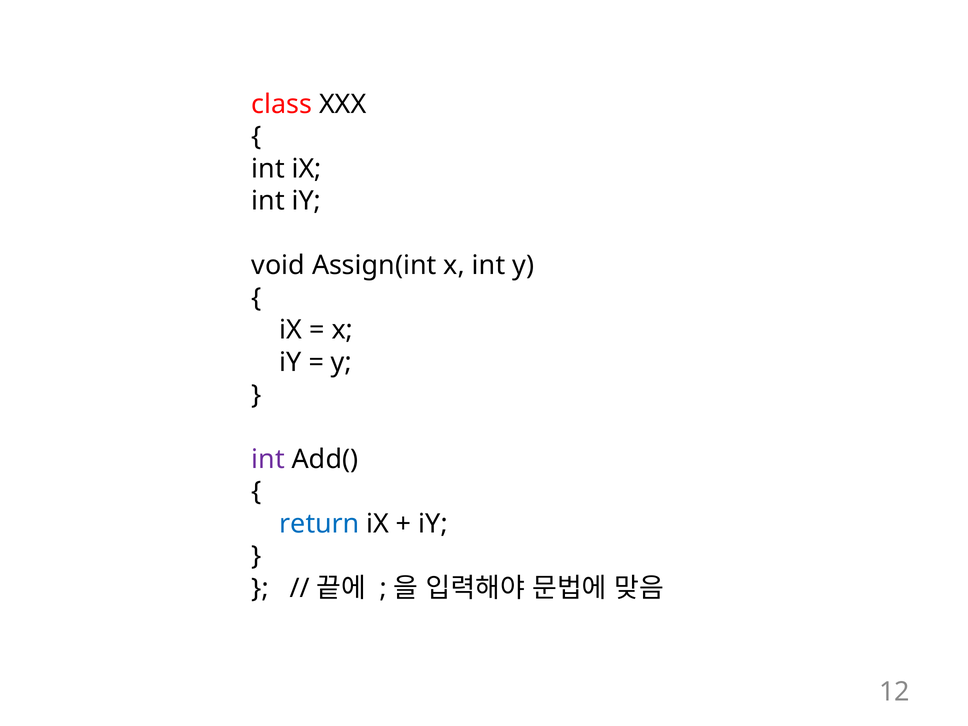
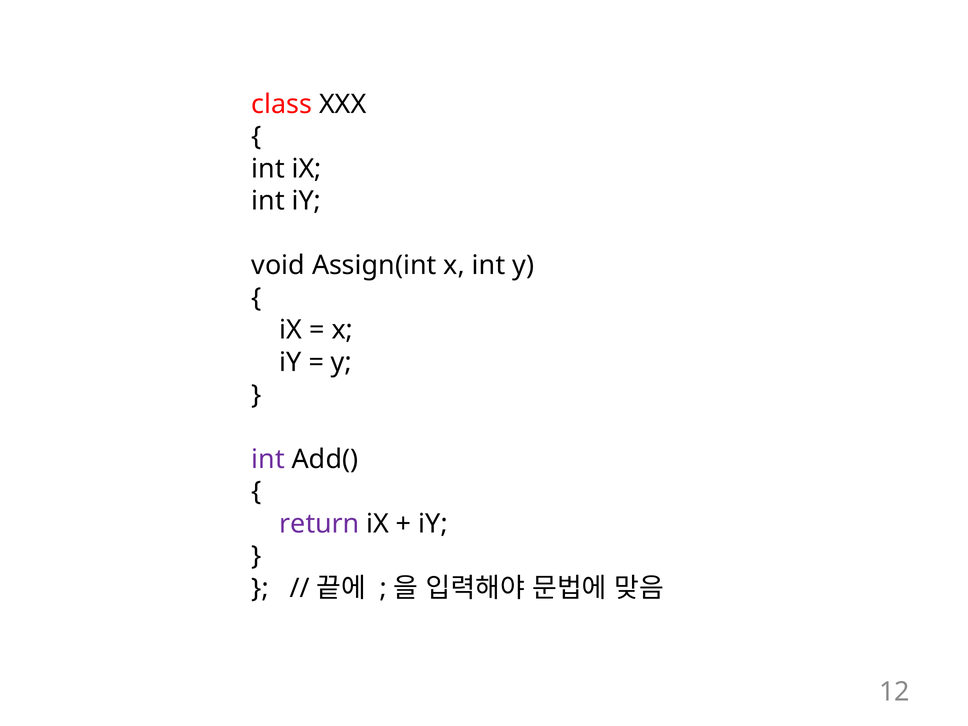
return colour: blue -> purple
